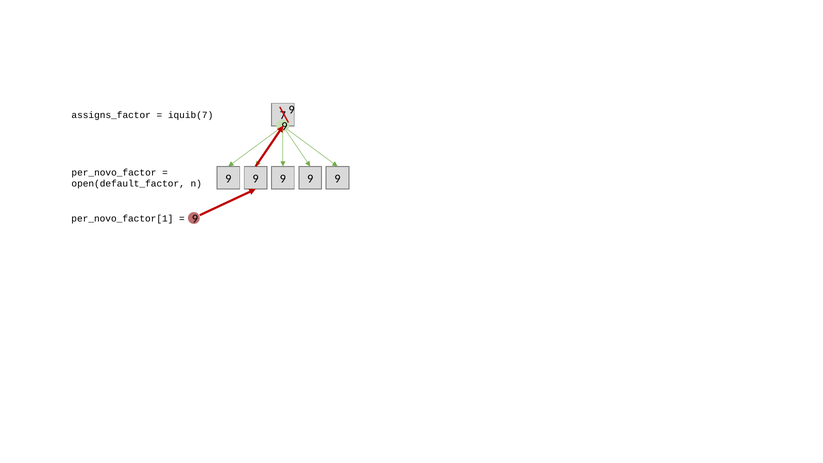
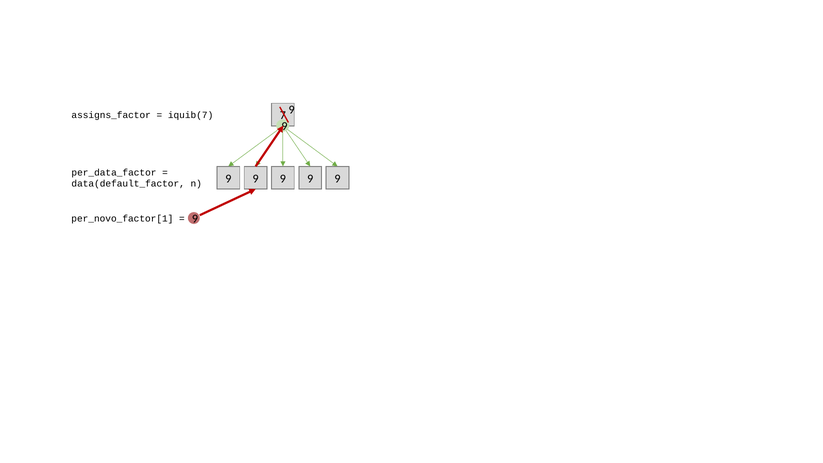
per_novo_factor: per_novo_factor -> per_data_factor
open(default_factor: open(default_factor -> data(default_factor
